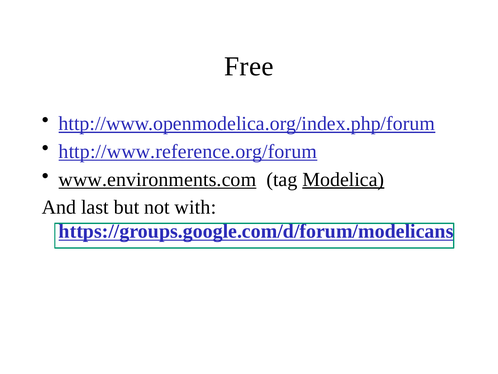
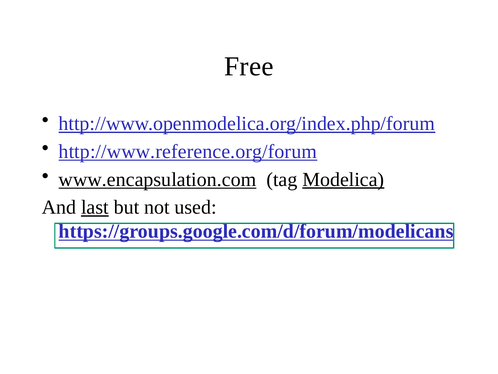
www.environments.com: www.environments.com -> www.encapsulation.com
last underline: none -> present
with: with -> used
